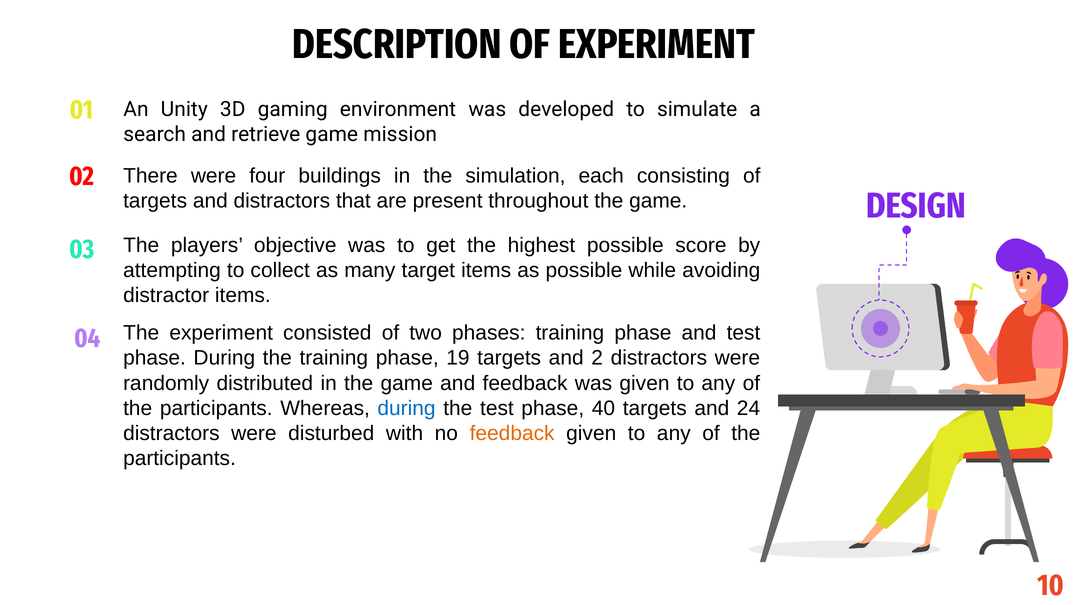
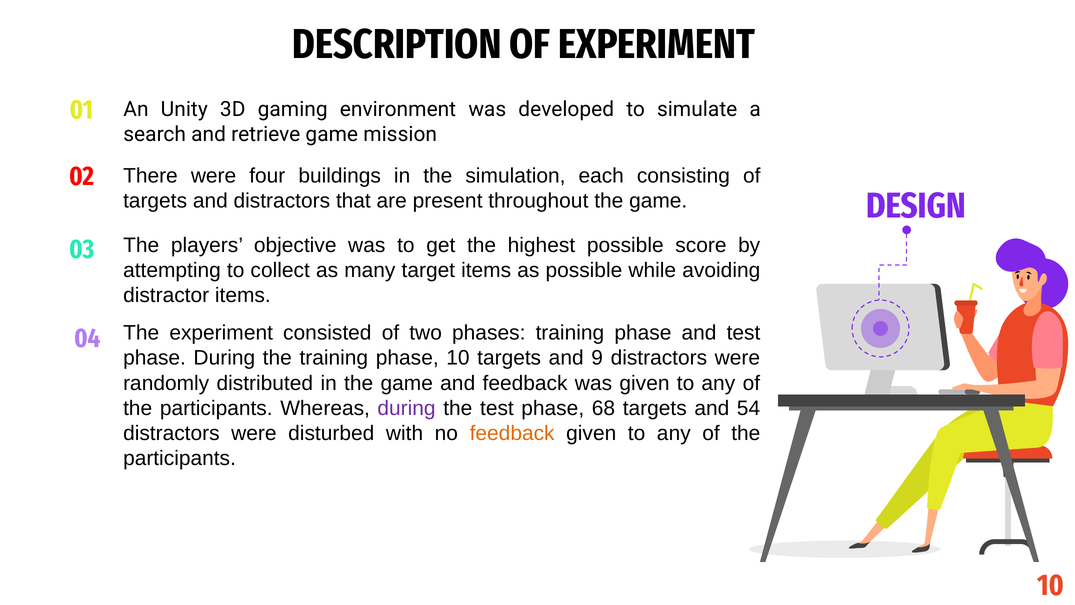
phase 19: 19 -> 10
2: 2 -> 9
during at (407, 408) colour: blue -> purple
40: 40 -> 68
24: 24 -> 54
